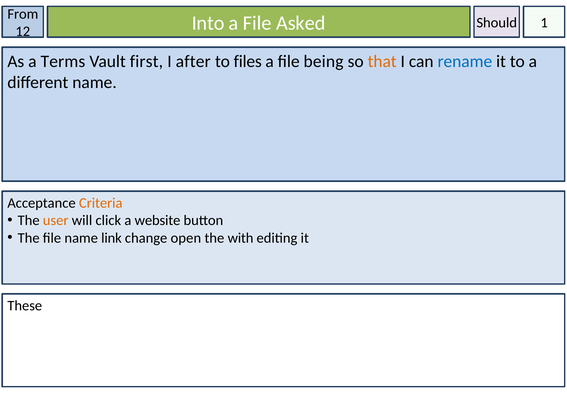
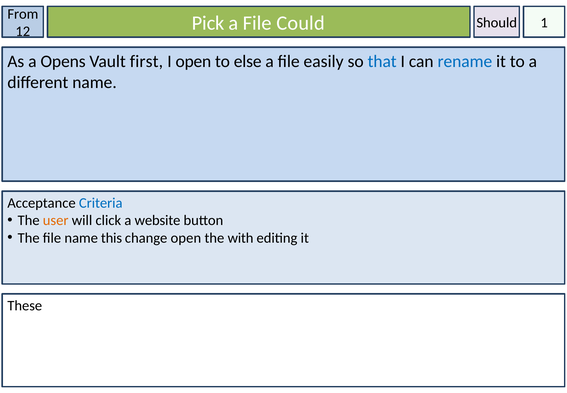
Into: Into -> Pick
Asked: Asked -> Could
Terms: Terms -> Opens
I after: after -> open
files: files -> else
being: being -> easily
that colour: orange -> blue
Criteria colour: orange -> blue
link: link -> this
